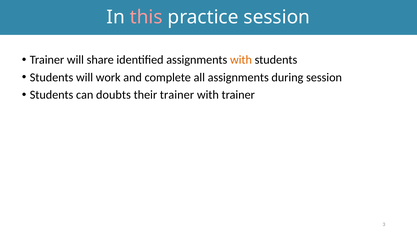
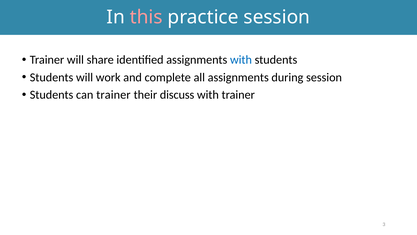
with at (241, 60) colour: orange -> blue
can doubts: doubts -> trainer
their trainer: trainer -> discuss
